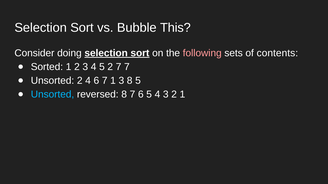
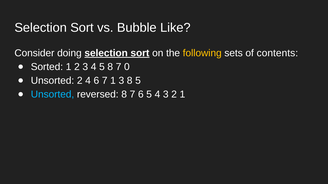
This: This -> Like
following colour: pink -> yellow
5 2: 2 -> 8
7 7: 7 -> 0
